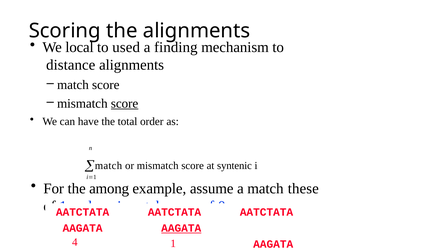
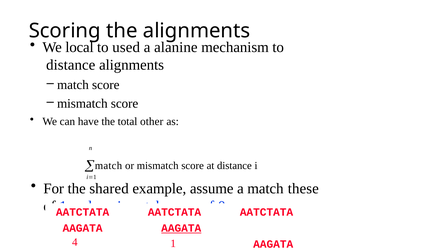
finding: finding -> alanine
score at (125, 104) underline: present -> none
order: order -> other
at syntenic: syntenic -> distance
among: among -> shared
